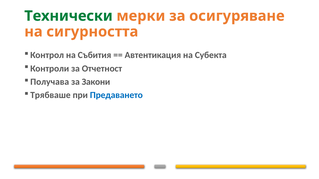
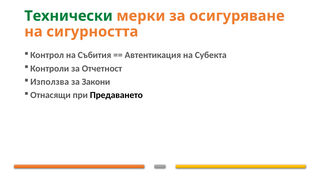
Получава: Получава -> Използва
Трябваше: Трябваше -> Отнасящи
Предаването colour: blue -> black
